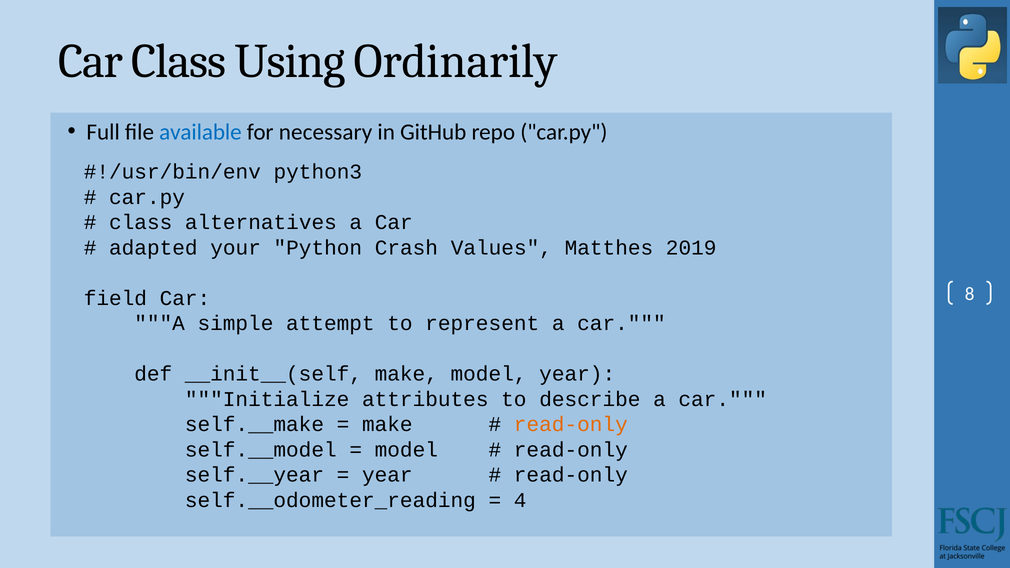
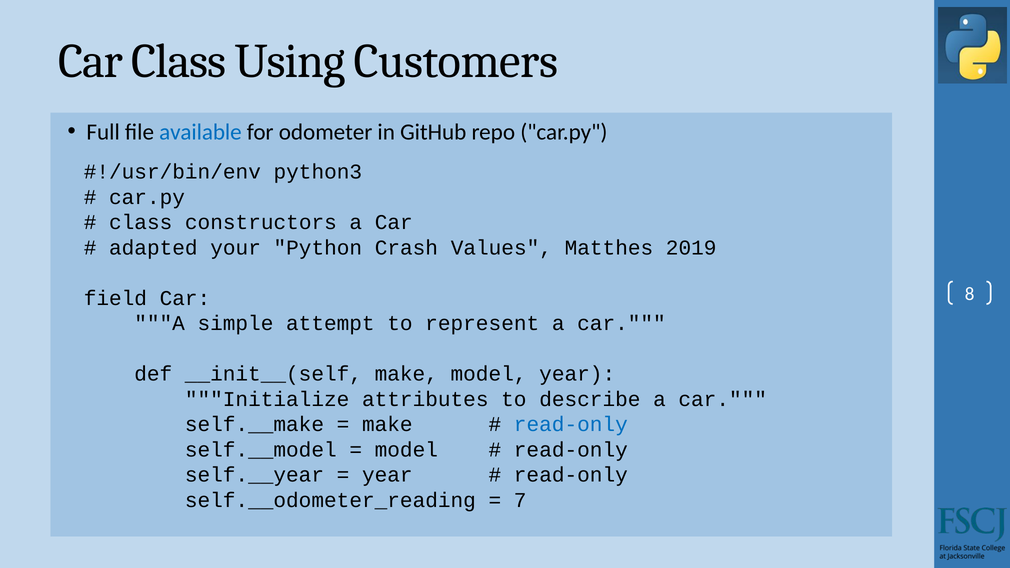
Ordinarily: Ordinarily -> Customers
necessary: necessary -> odometer
alternatives: alternatives -> constructors
read-only at (571, 425) colour: orange -> blue
4: 4 -> 7
